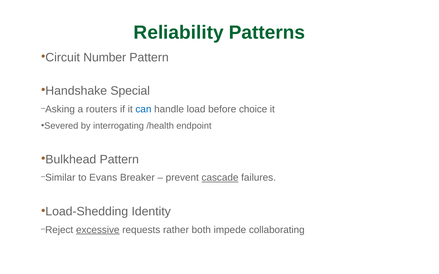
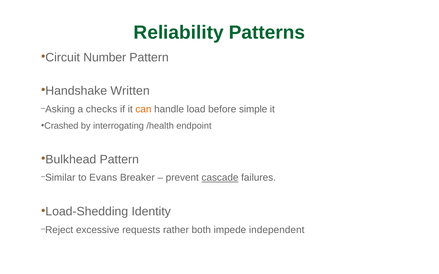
Special: Special -> Written
routers: routers -> checks
can colour: blue -> orange
choice: choice -> simple
Severed: Severed -> Crashed
excessive underline: present -> none
collaborating: collaborating -> independent
